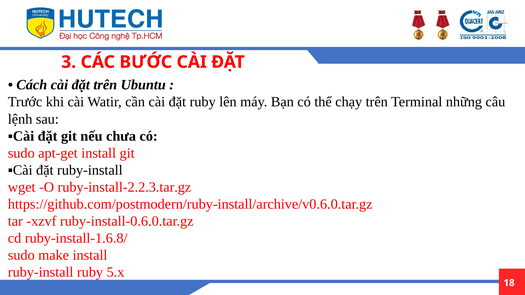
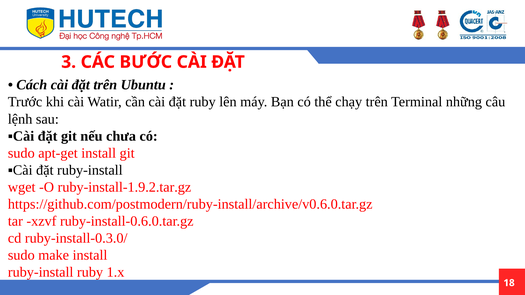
ruby-install-2.2.3.tar.gz: ruby-install-2.2.3.tar.gz -> ruby-install-1.9.2.tar.gz
ruby-install-1.6.8/: ruby-install-1.6.8/ -> ruby-install-0.3.0/
5.x: 5.x -> 1.x
